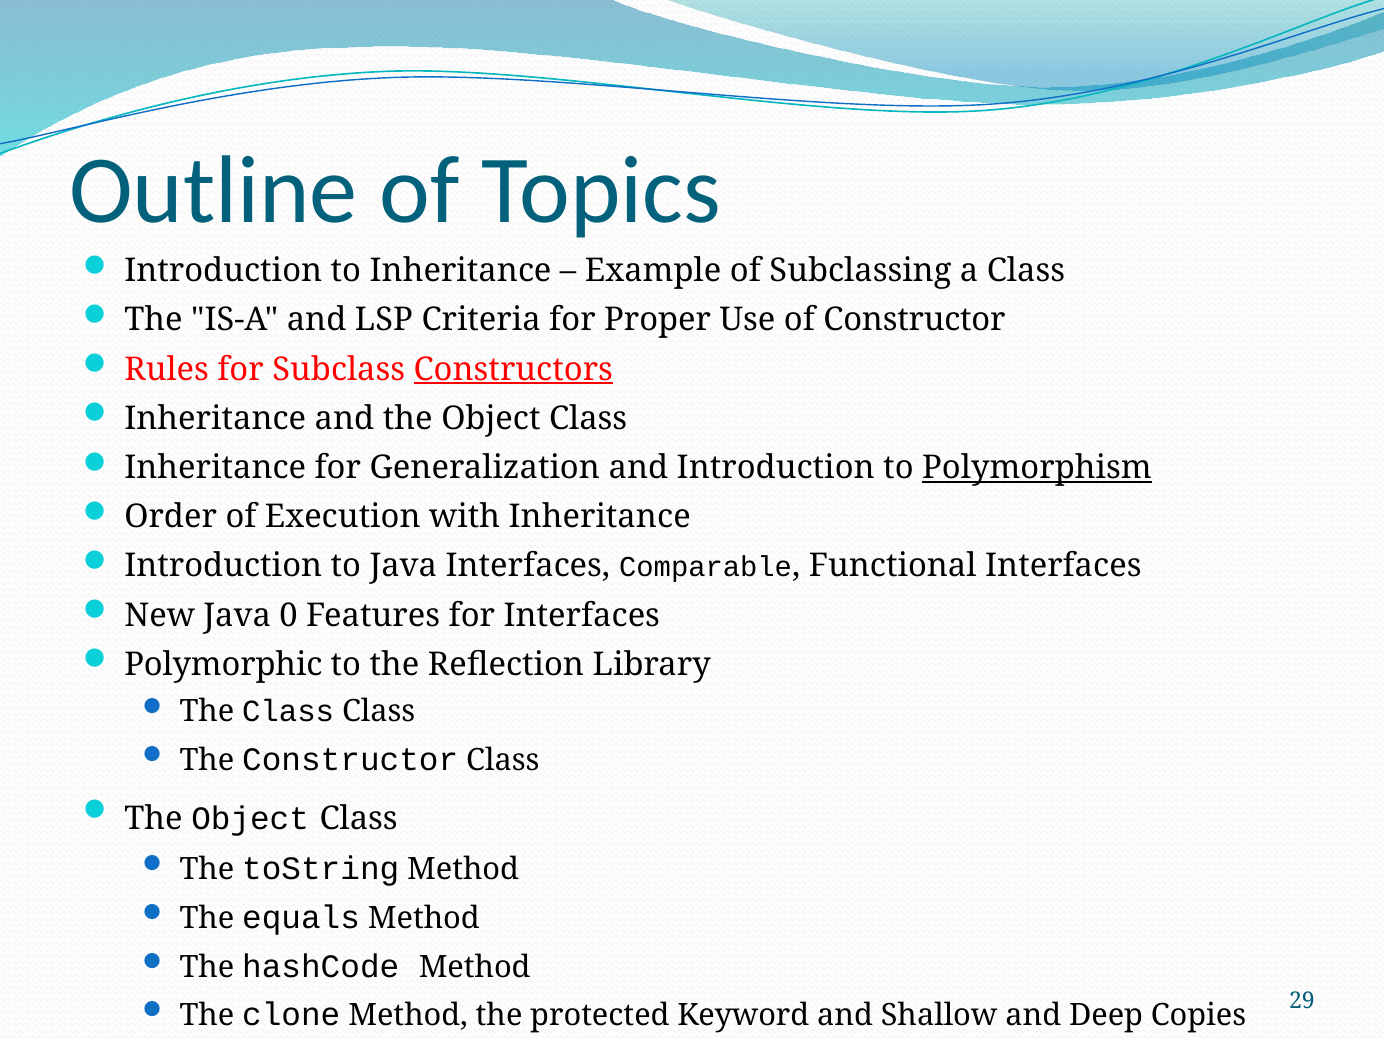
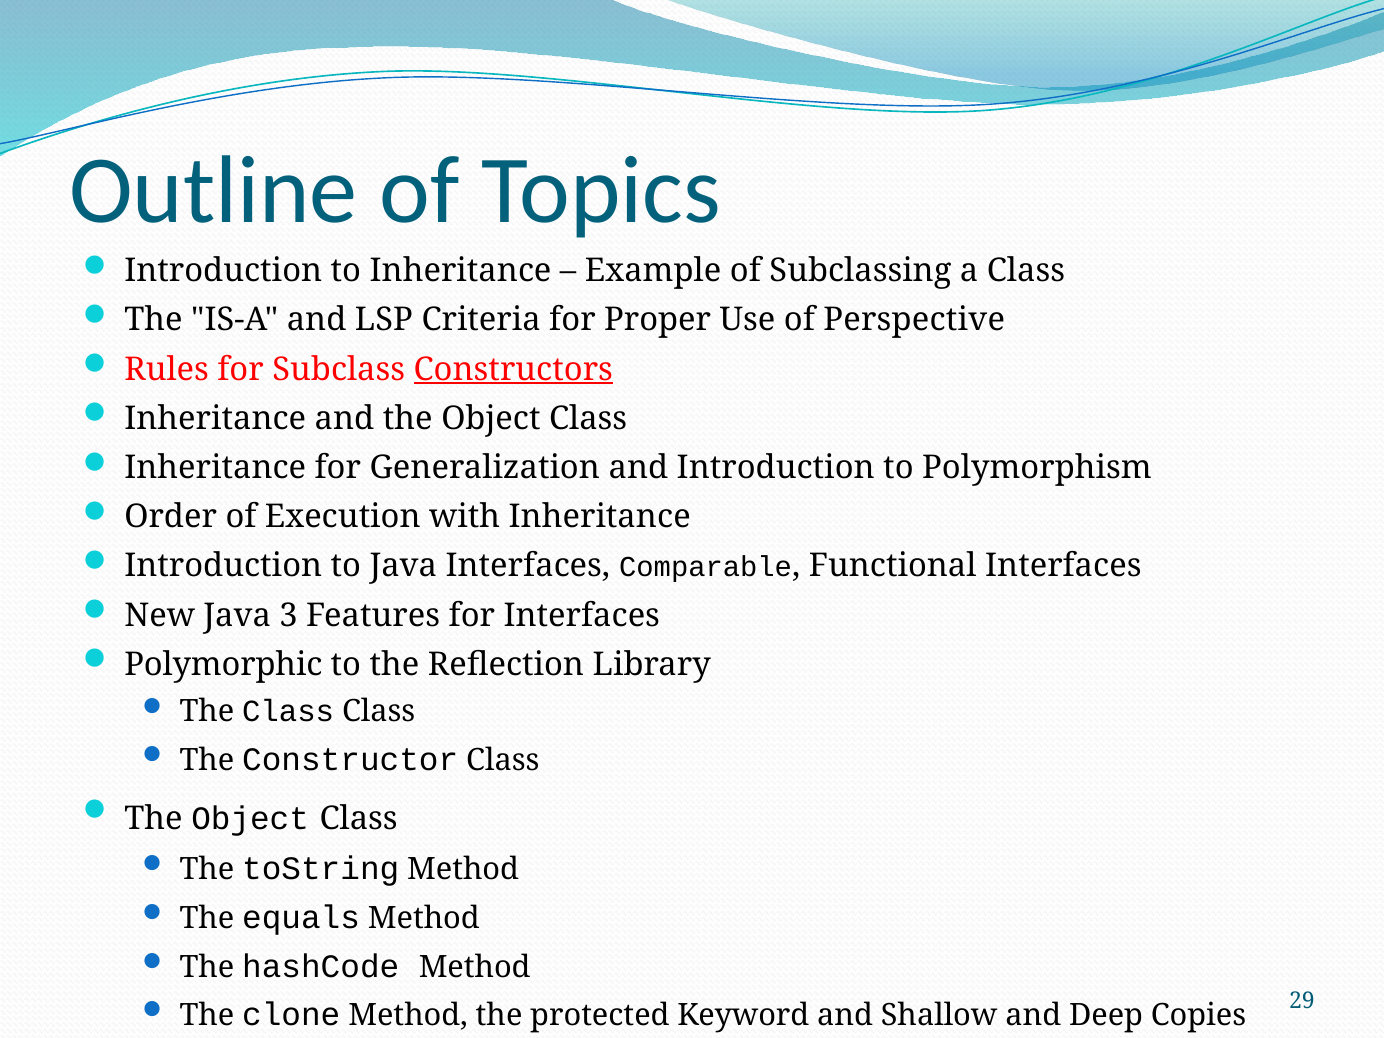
of Constructor: Constructor -> Perspective
Polymorphism underline: present -> none
0: 0 -> 3
